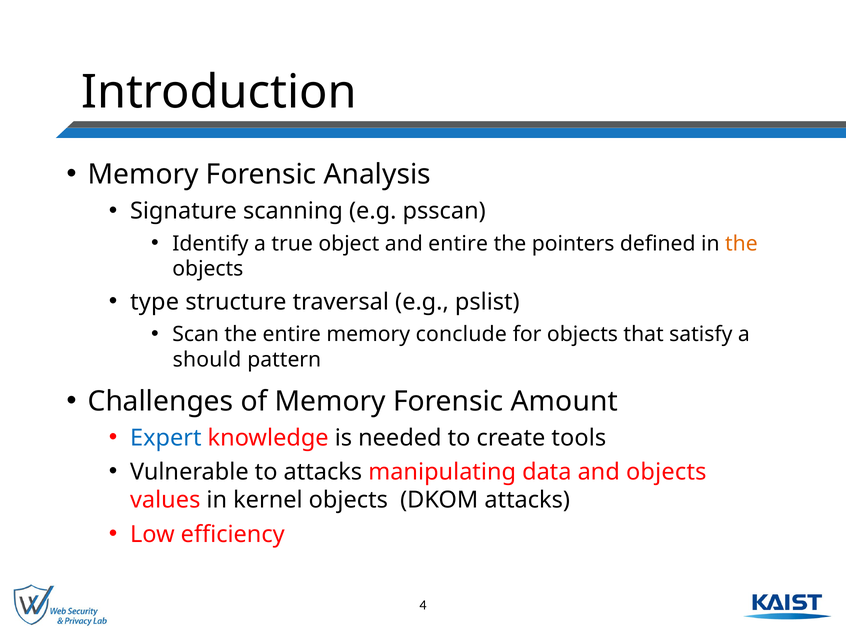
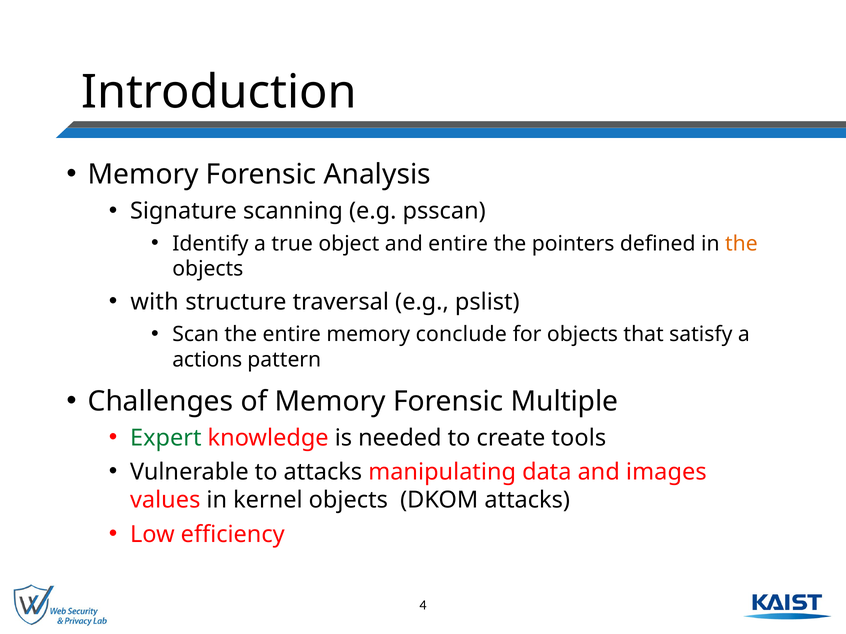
type: type -> with
should: should -> actions
Amount: Amount -> Multiple
Expert colour: blue -> green
and objects: objects -> images
